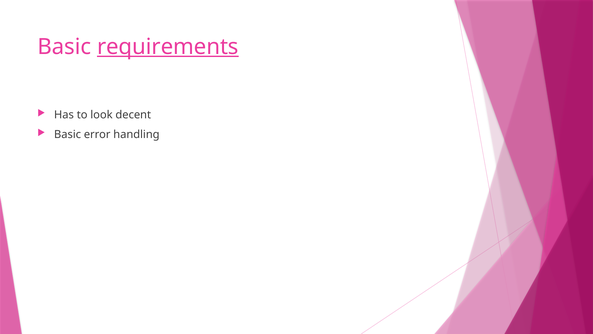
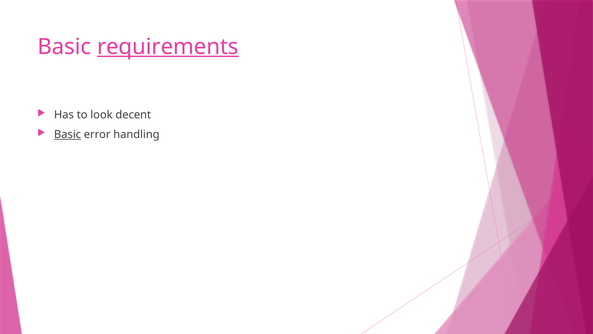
Basic at (68, 134) underline: none -> present
